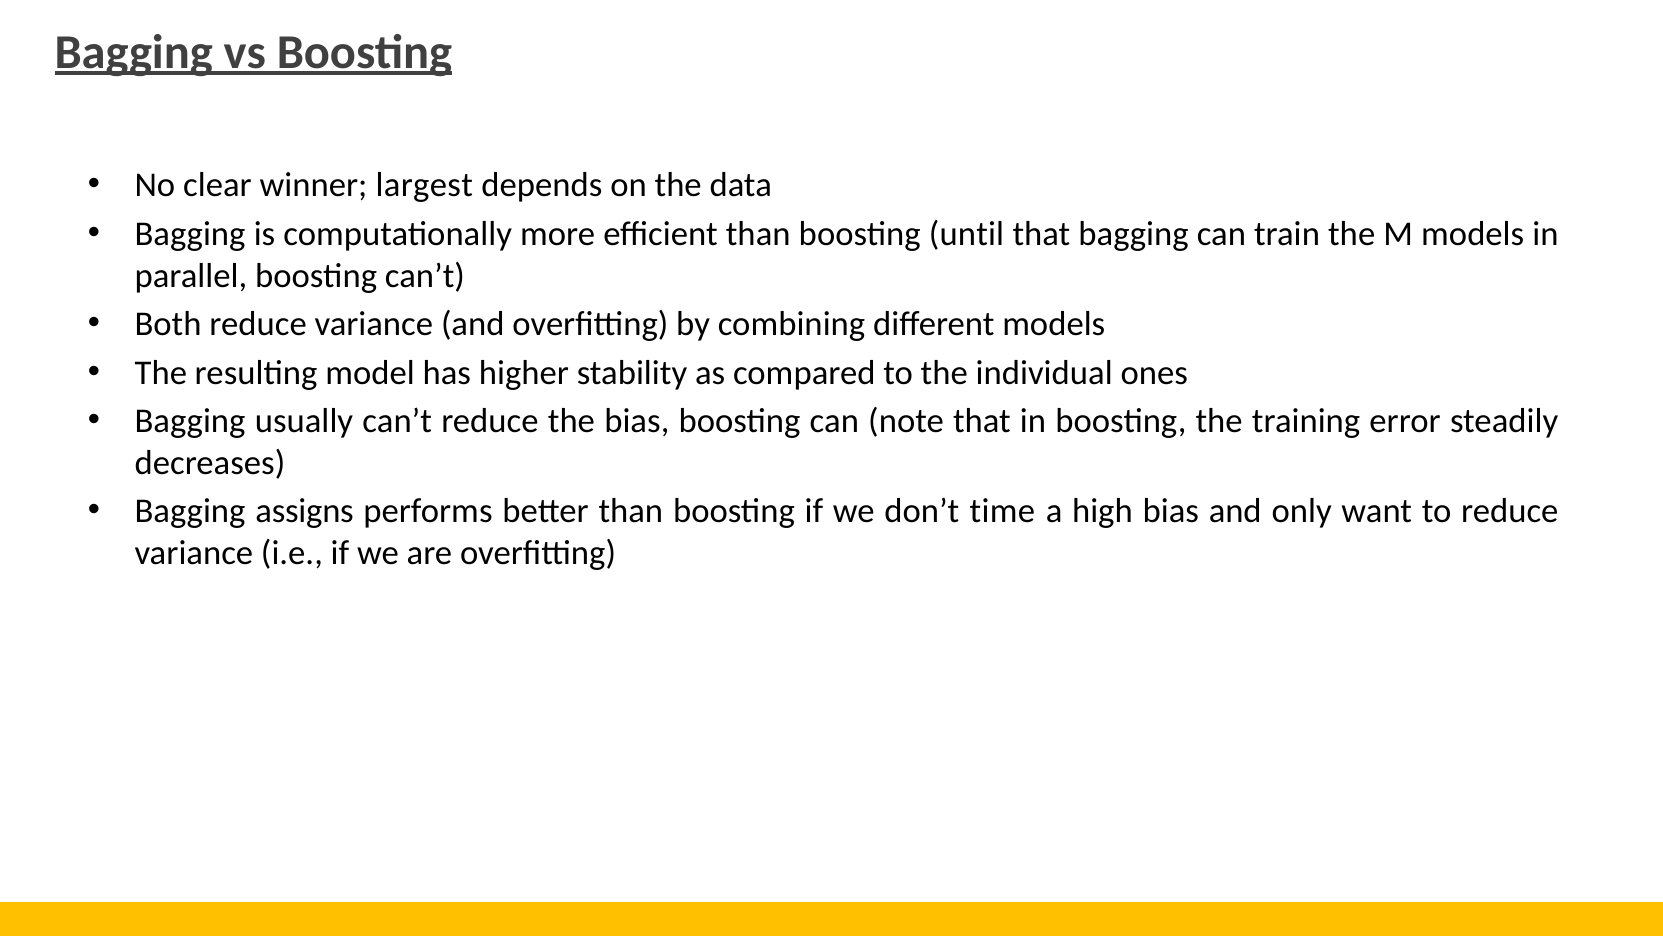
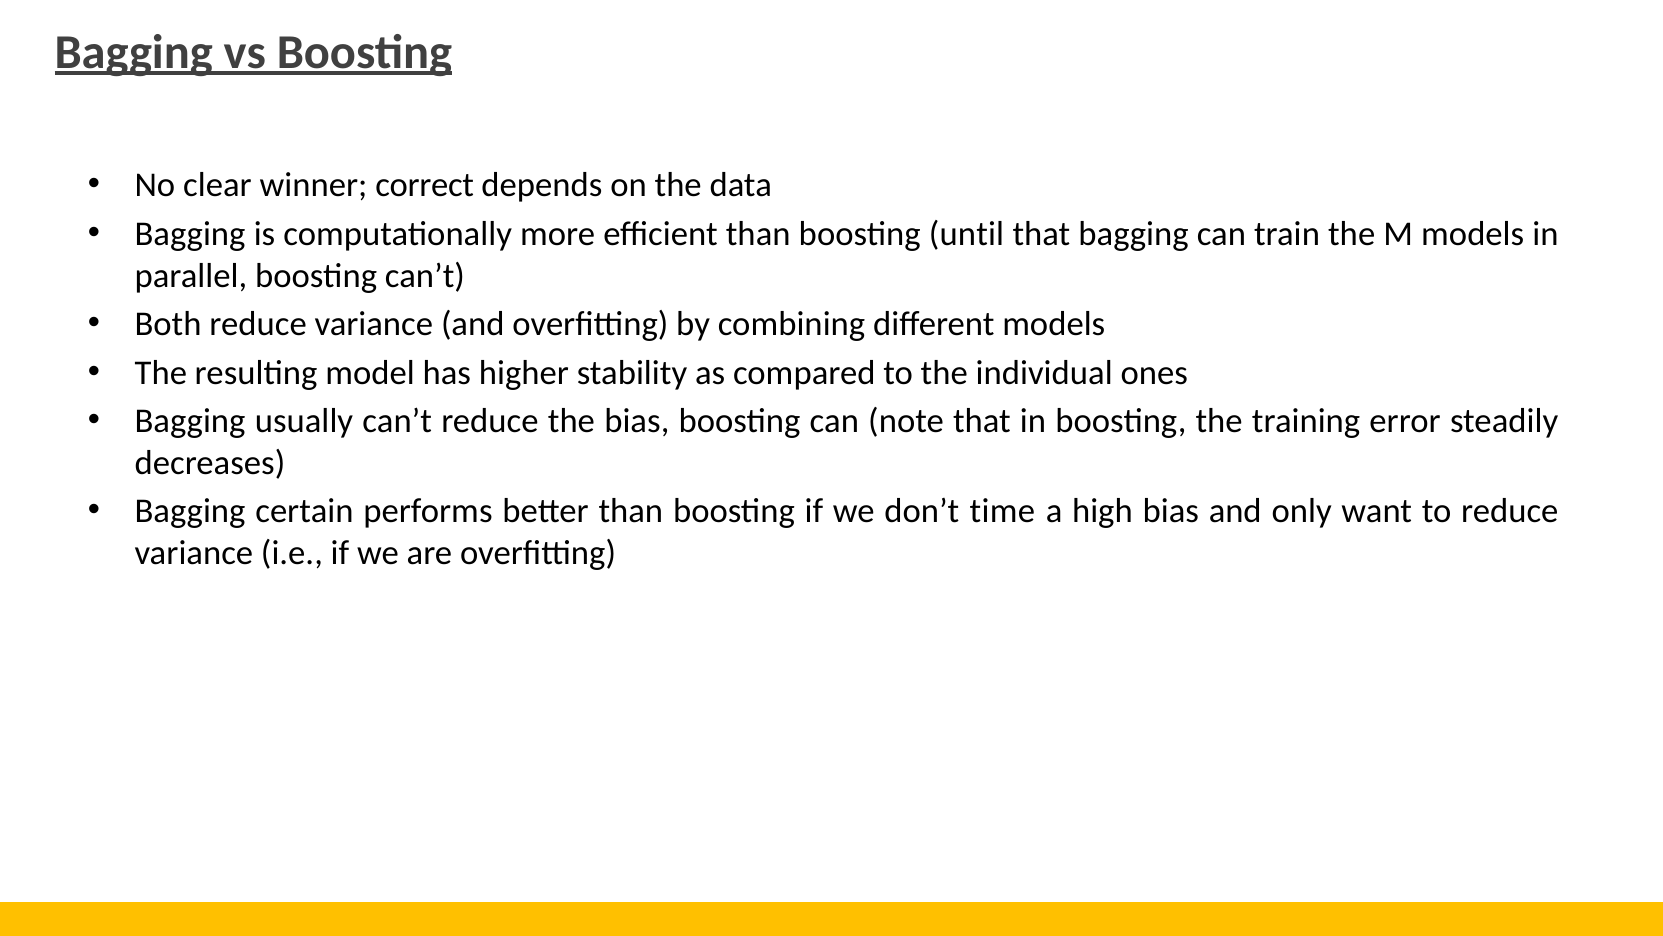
largest: largest -> correct
assigns: assigns -> certain
